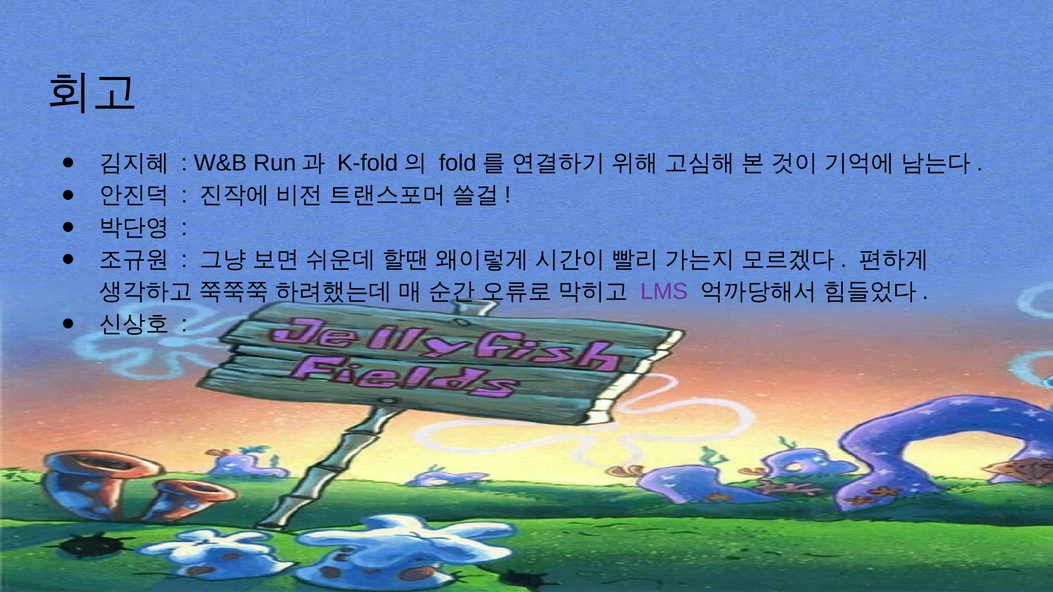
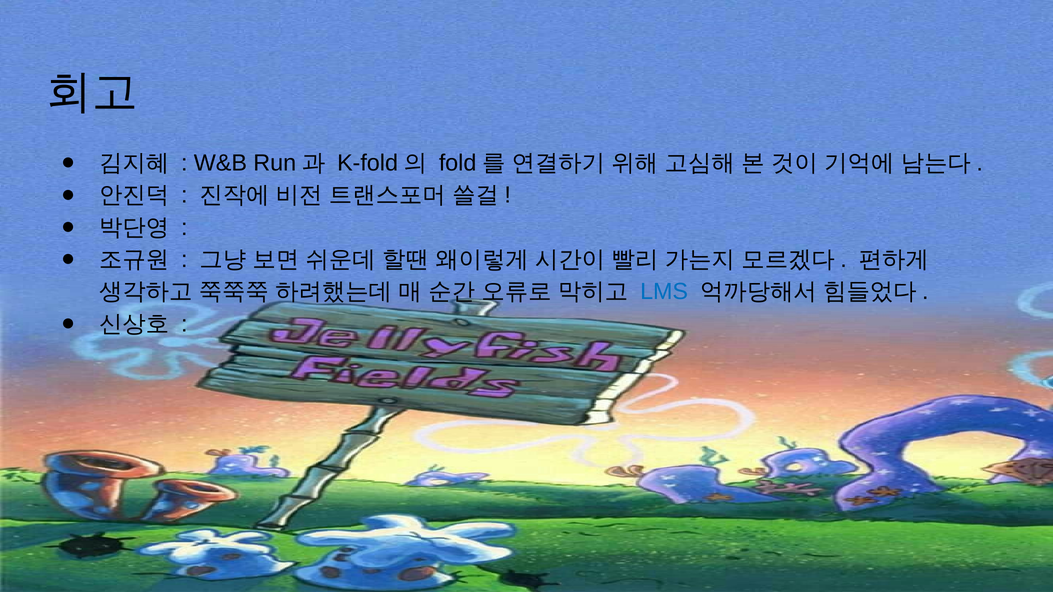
LMS colour: purple -> blue
